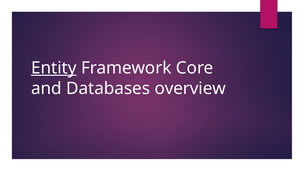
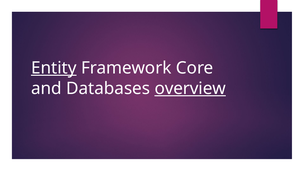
overview underline: none -> present
